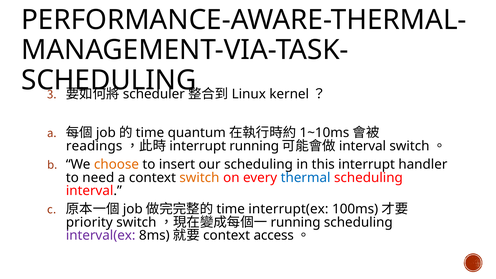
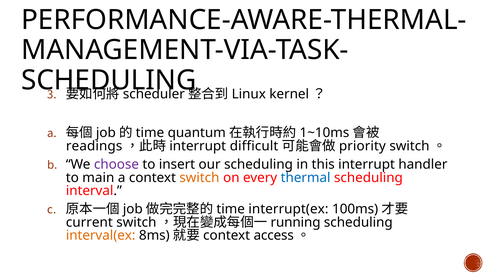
interrupt running: running -> difficult
interval at (362, 146): interval -> priority
choose colour: orange -> purple
need: need -> main
priority: priority -> current
interval(ex colour: purple -> orange
